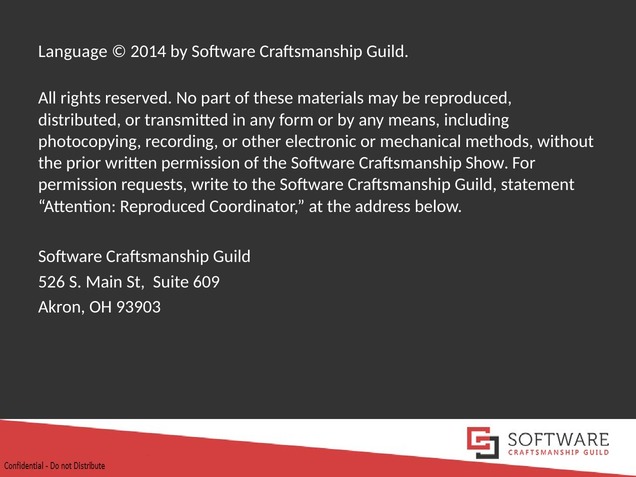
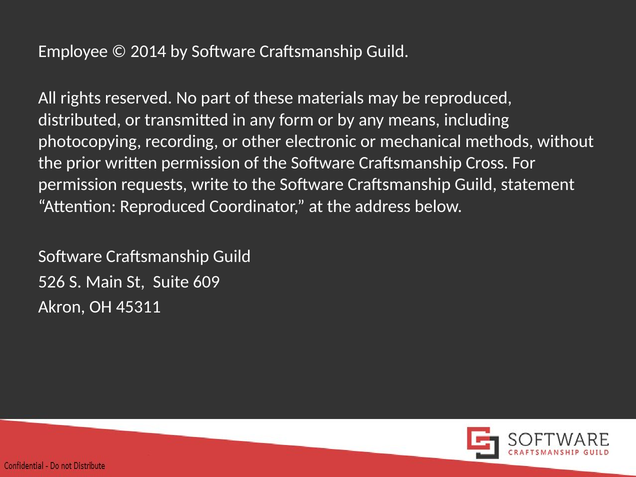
Language: Language -> Employee
Show: Show -> Cross
93903: 93903 -> 45311
